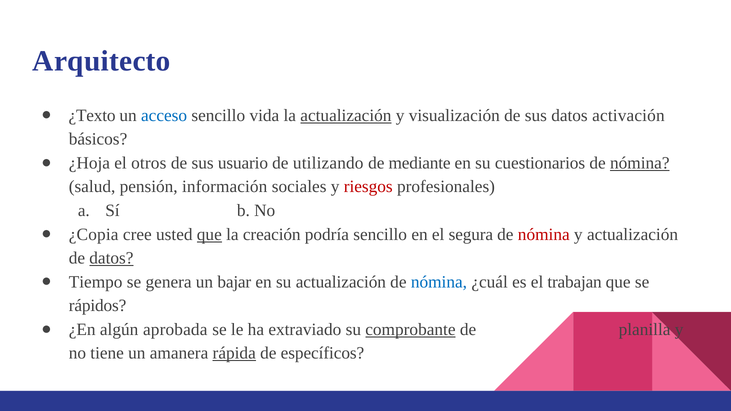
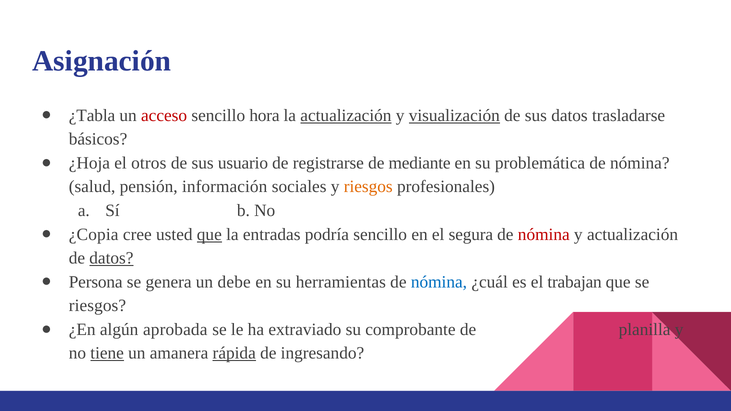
Arquitecto: Arquitecto -> Asignación
¿Texto: ¿Texto -> ¿Tabla
acceso colour: blue -> red
vida: vida -> hora
visualización underline: none -> present
activación: activación -> trasladarse
utilizando: utilizando -> registrarse
cuestionarios: cuestionarios -> problemática
nómina at (640, 163) underline: present -> none
riesgos at (368, 187) colour: red -> orange
creación: creación -> entradas
Tiempo: Tiempo -> Persona
bajar: bajar -> debe
su actualización: actualización -> herramientas
rápidos at (98, 306): rápidos -> riesgos
comprobante underline: present -> none
tiene underline: none -> present
específicos: específicos -> ingresando
